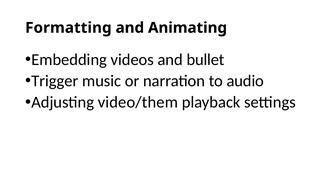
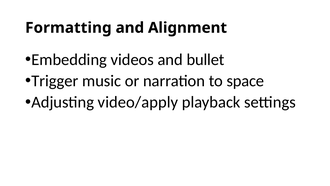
Animating: Animating -> Alignment
audio: audio -> space
video/them: video/them -> video/apply
